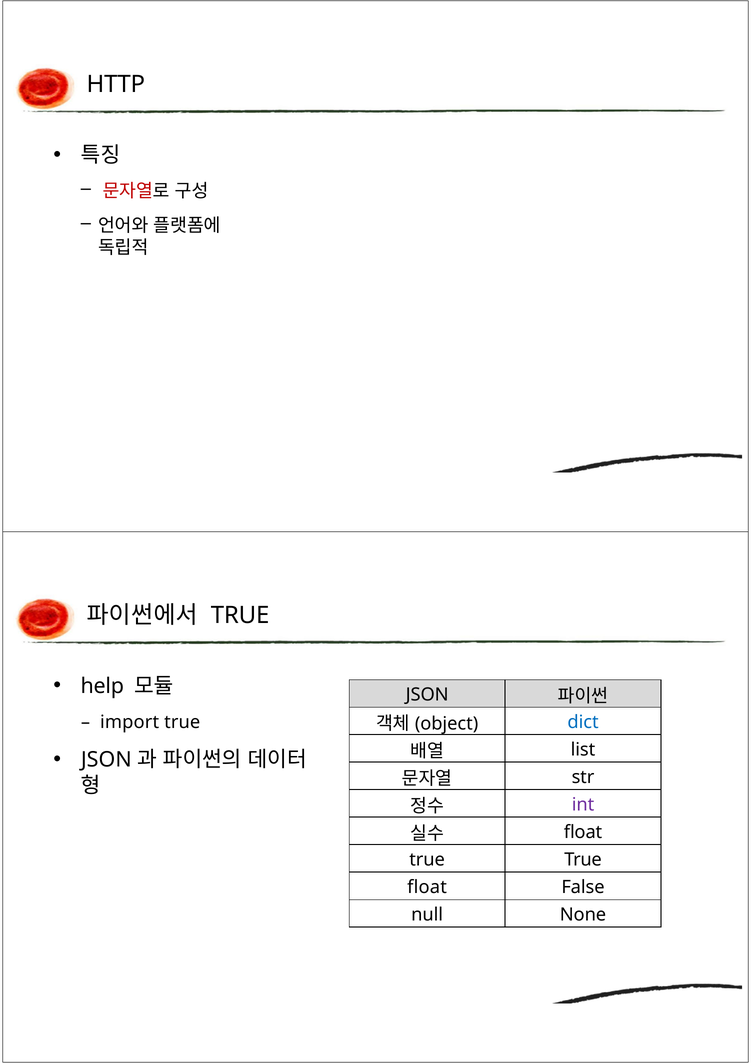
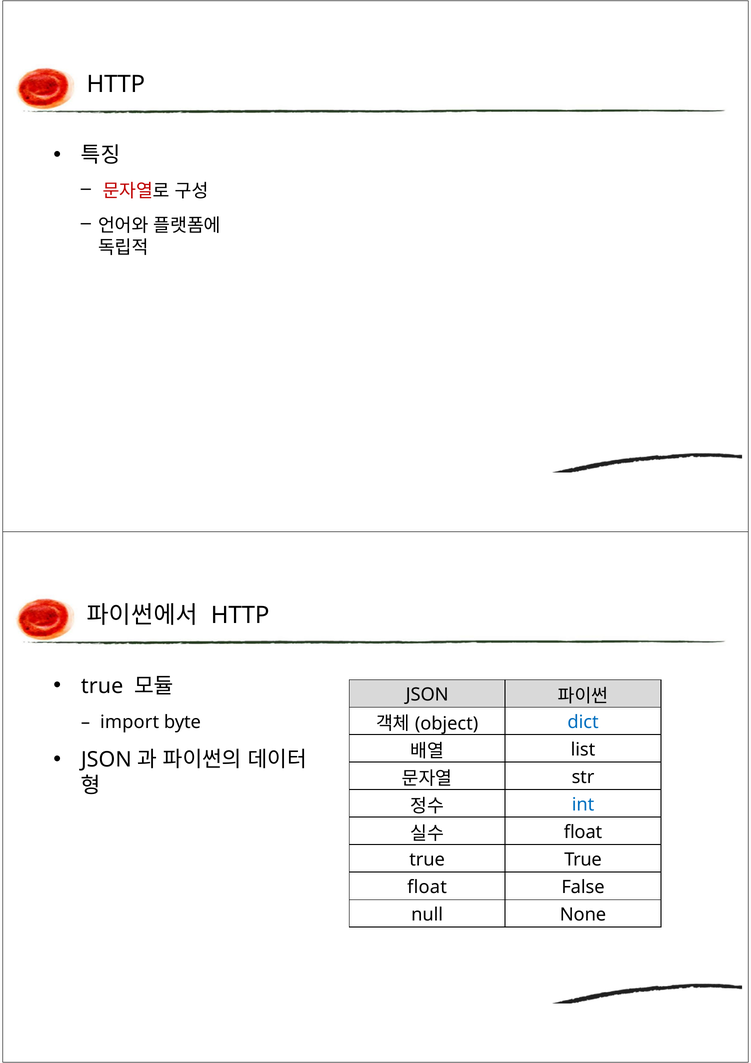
TRUE at (240, 615): TRUE -> HTTP
help at (102, 686): help -> true
import true: true -> byte
int colour: purple -> blue
